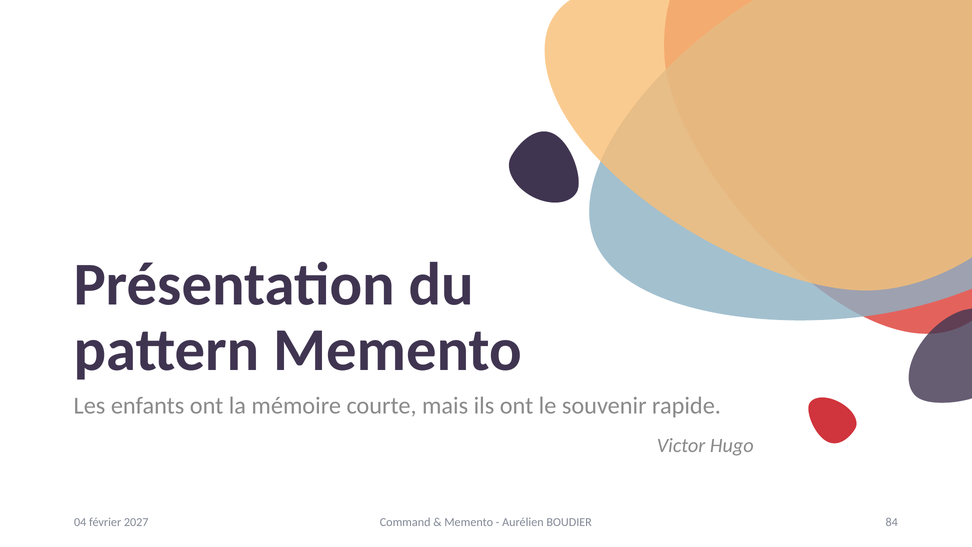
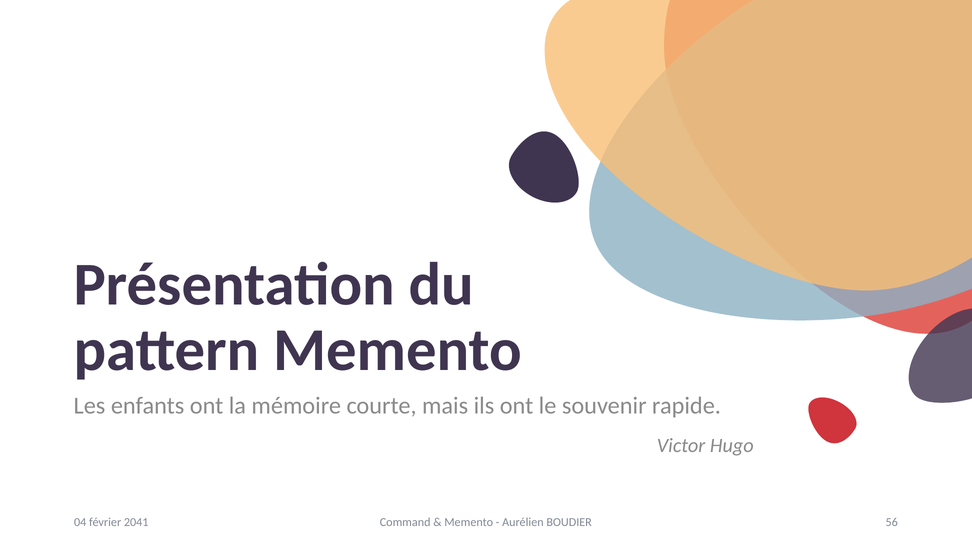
84: 84 -> 56
2027: 2027 -> 2041
